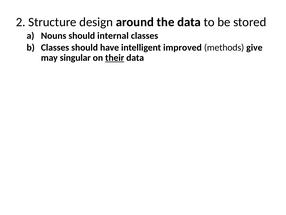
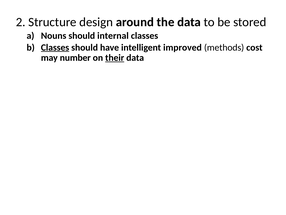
Classes at (55, 47) underline: none -> present
give: give -> cost
singular: singular -> number
